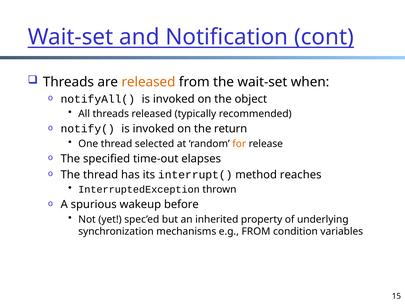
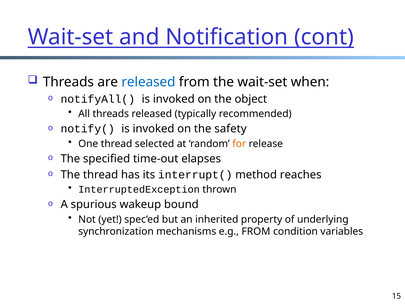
released at (148, 82) colour: orange -> blue
return: return -> safety
before: before -> bound
